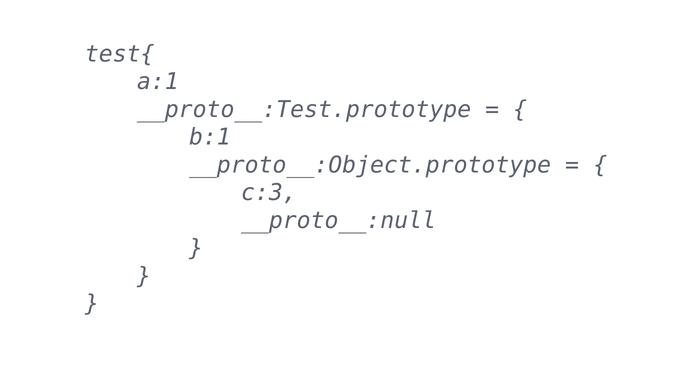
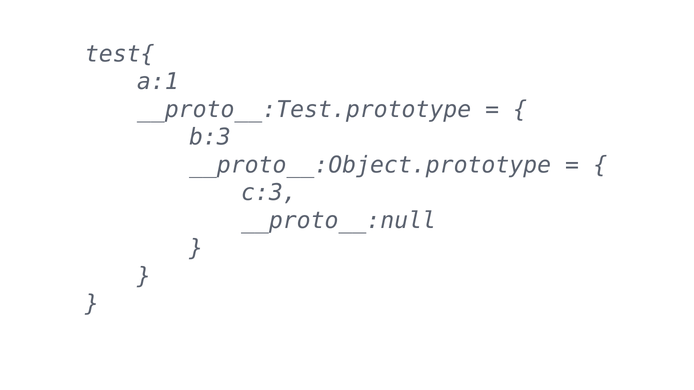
b:1: b:1 -> b:3
